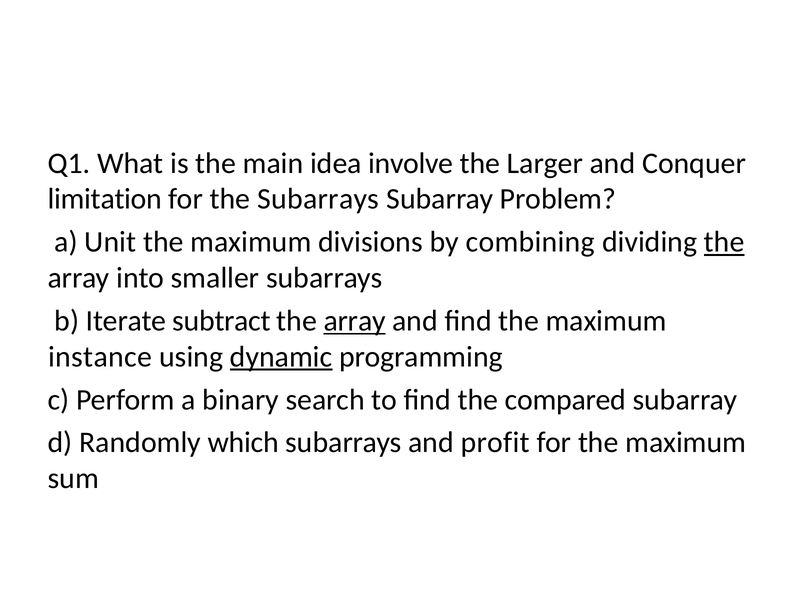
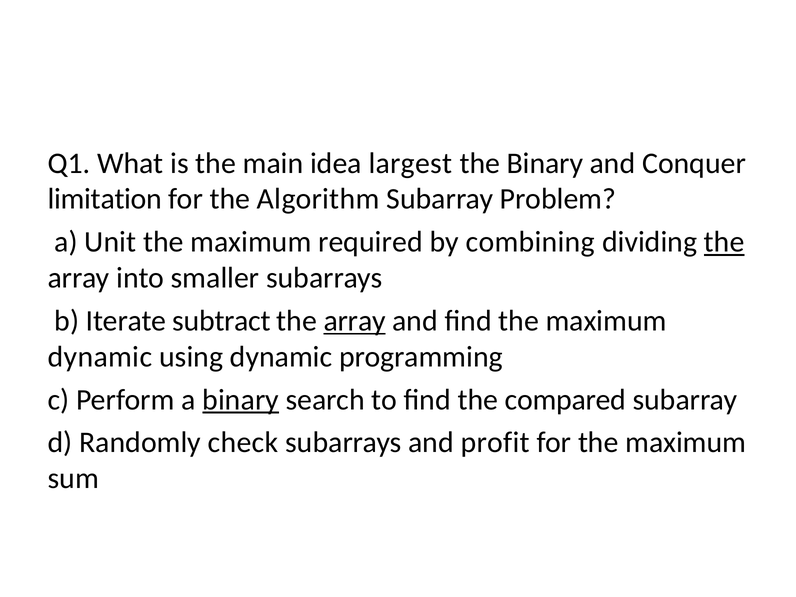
involve: involve -> largest
the Larger: Larger -> Binary
the Subarrays: Subarrays -> Algorithm
divisions: divisions -> required
instance at (100, 357): instance -> dynamic
dynamic at (281, 357) underline: present -> none
binary at (241, 400) underline: none -> present
which: which -> check
